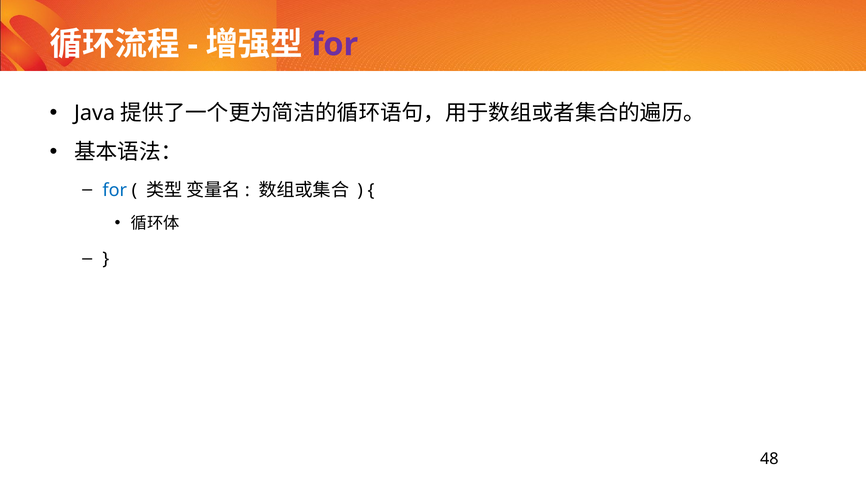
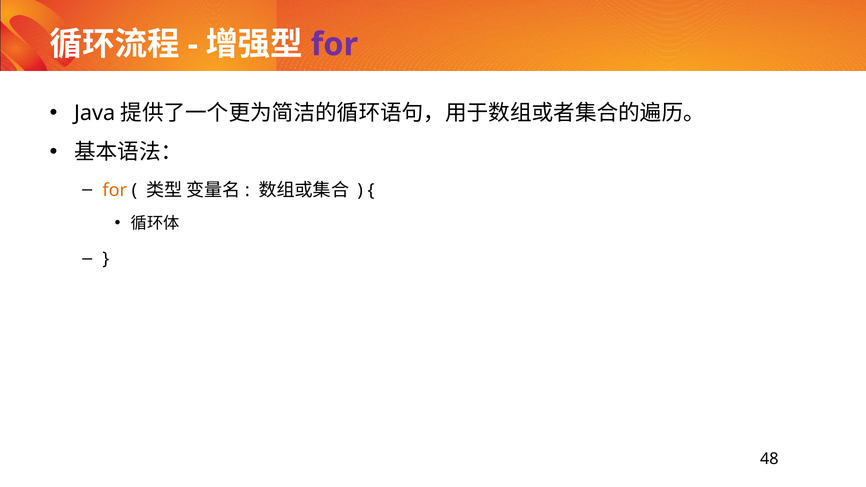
for at (115, 190) colour: blue -> orange
